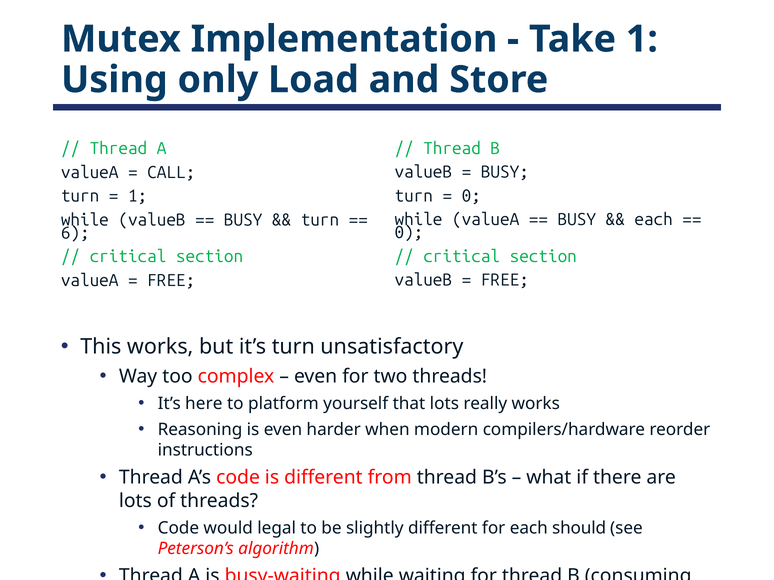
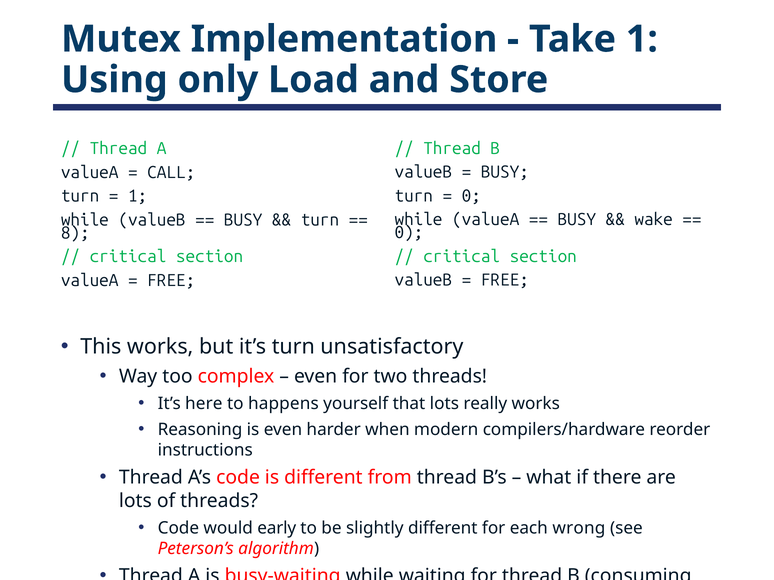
each at (654, 220): each -> wake
6: 6 -> 8
platform: platform -> happens
legal: legal -> early
should: should -> wrong
